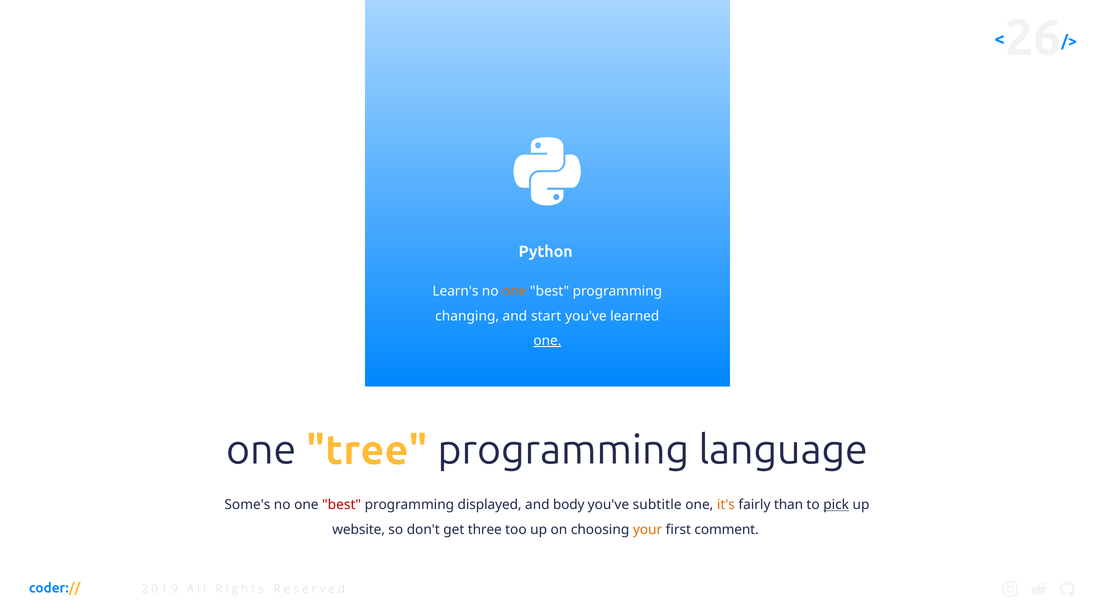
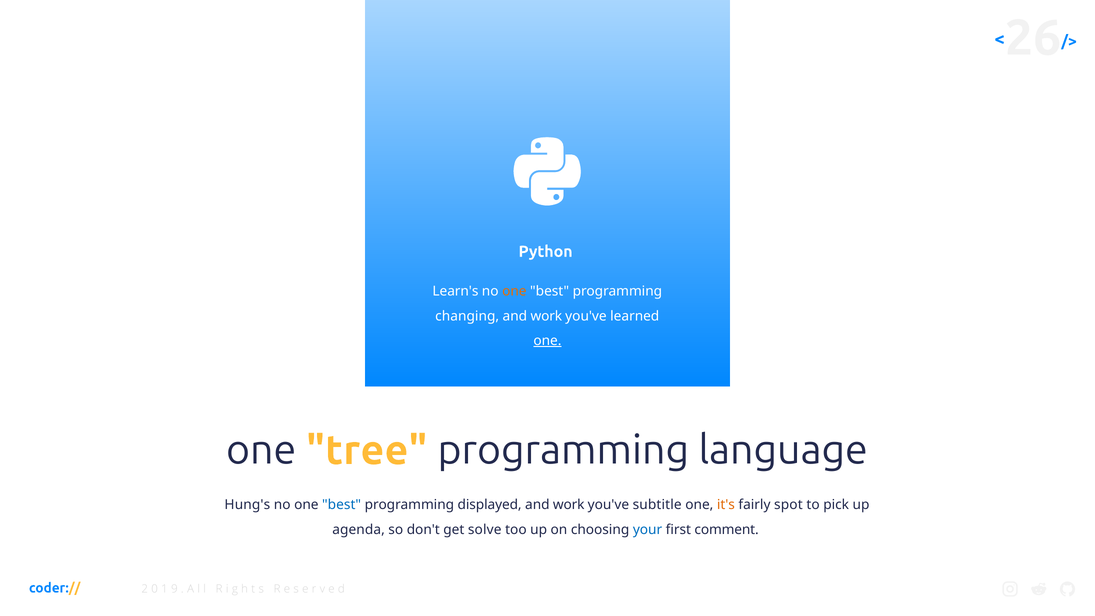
start at (546, 316): start -> work
Some's: Some's -> Hung's
best at (342, 505) colour: red -> blue
body at (569, 505): body -> work
than: than -> spot
pick underline: present -> none
website: website -> agenda
three: three -> solve
your colour: orange -> blue
